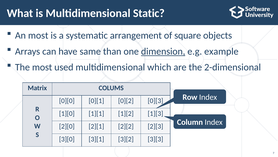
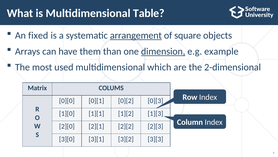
Static: Static -> Table
An most: most -> fixed
arrangement underline: none -> present
same: same -> them
